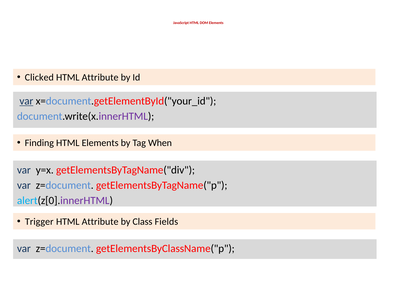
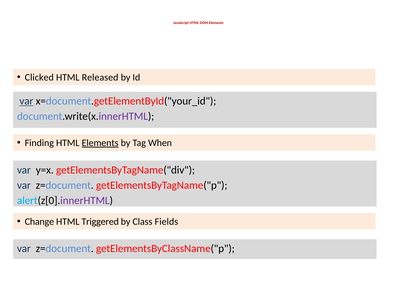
Attribute at (100, 77): Attribute -> Released
Elements at (100, 143) underline: none -> present
Trigger: Trigger -> Change
Attribute at (100, 221): Attribute -> Triggered
